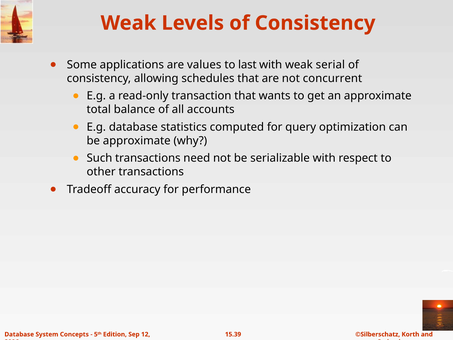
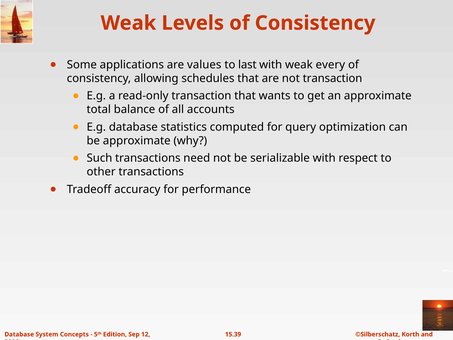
serial: serial -> every
not concurrent: concurrent -> transaction
